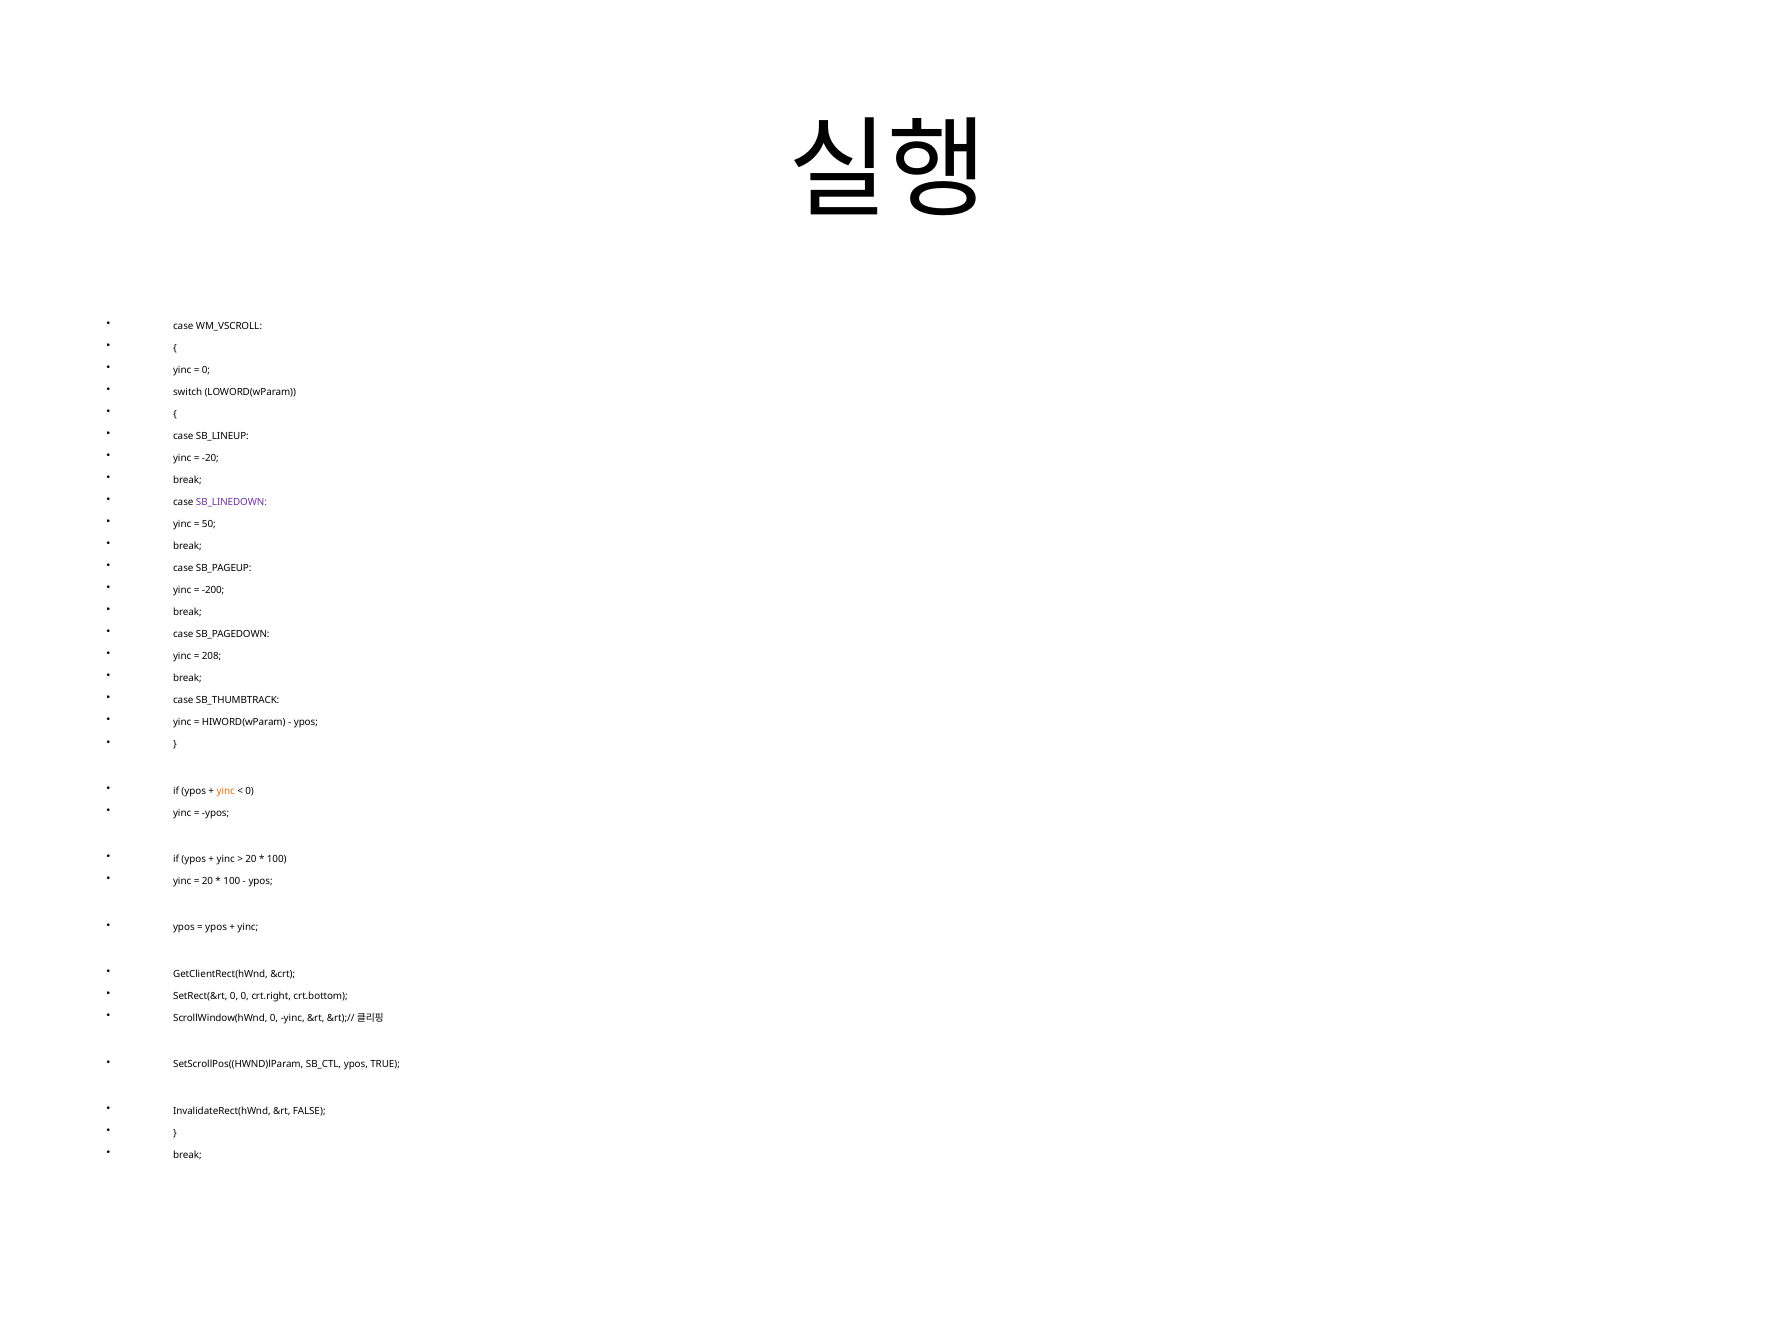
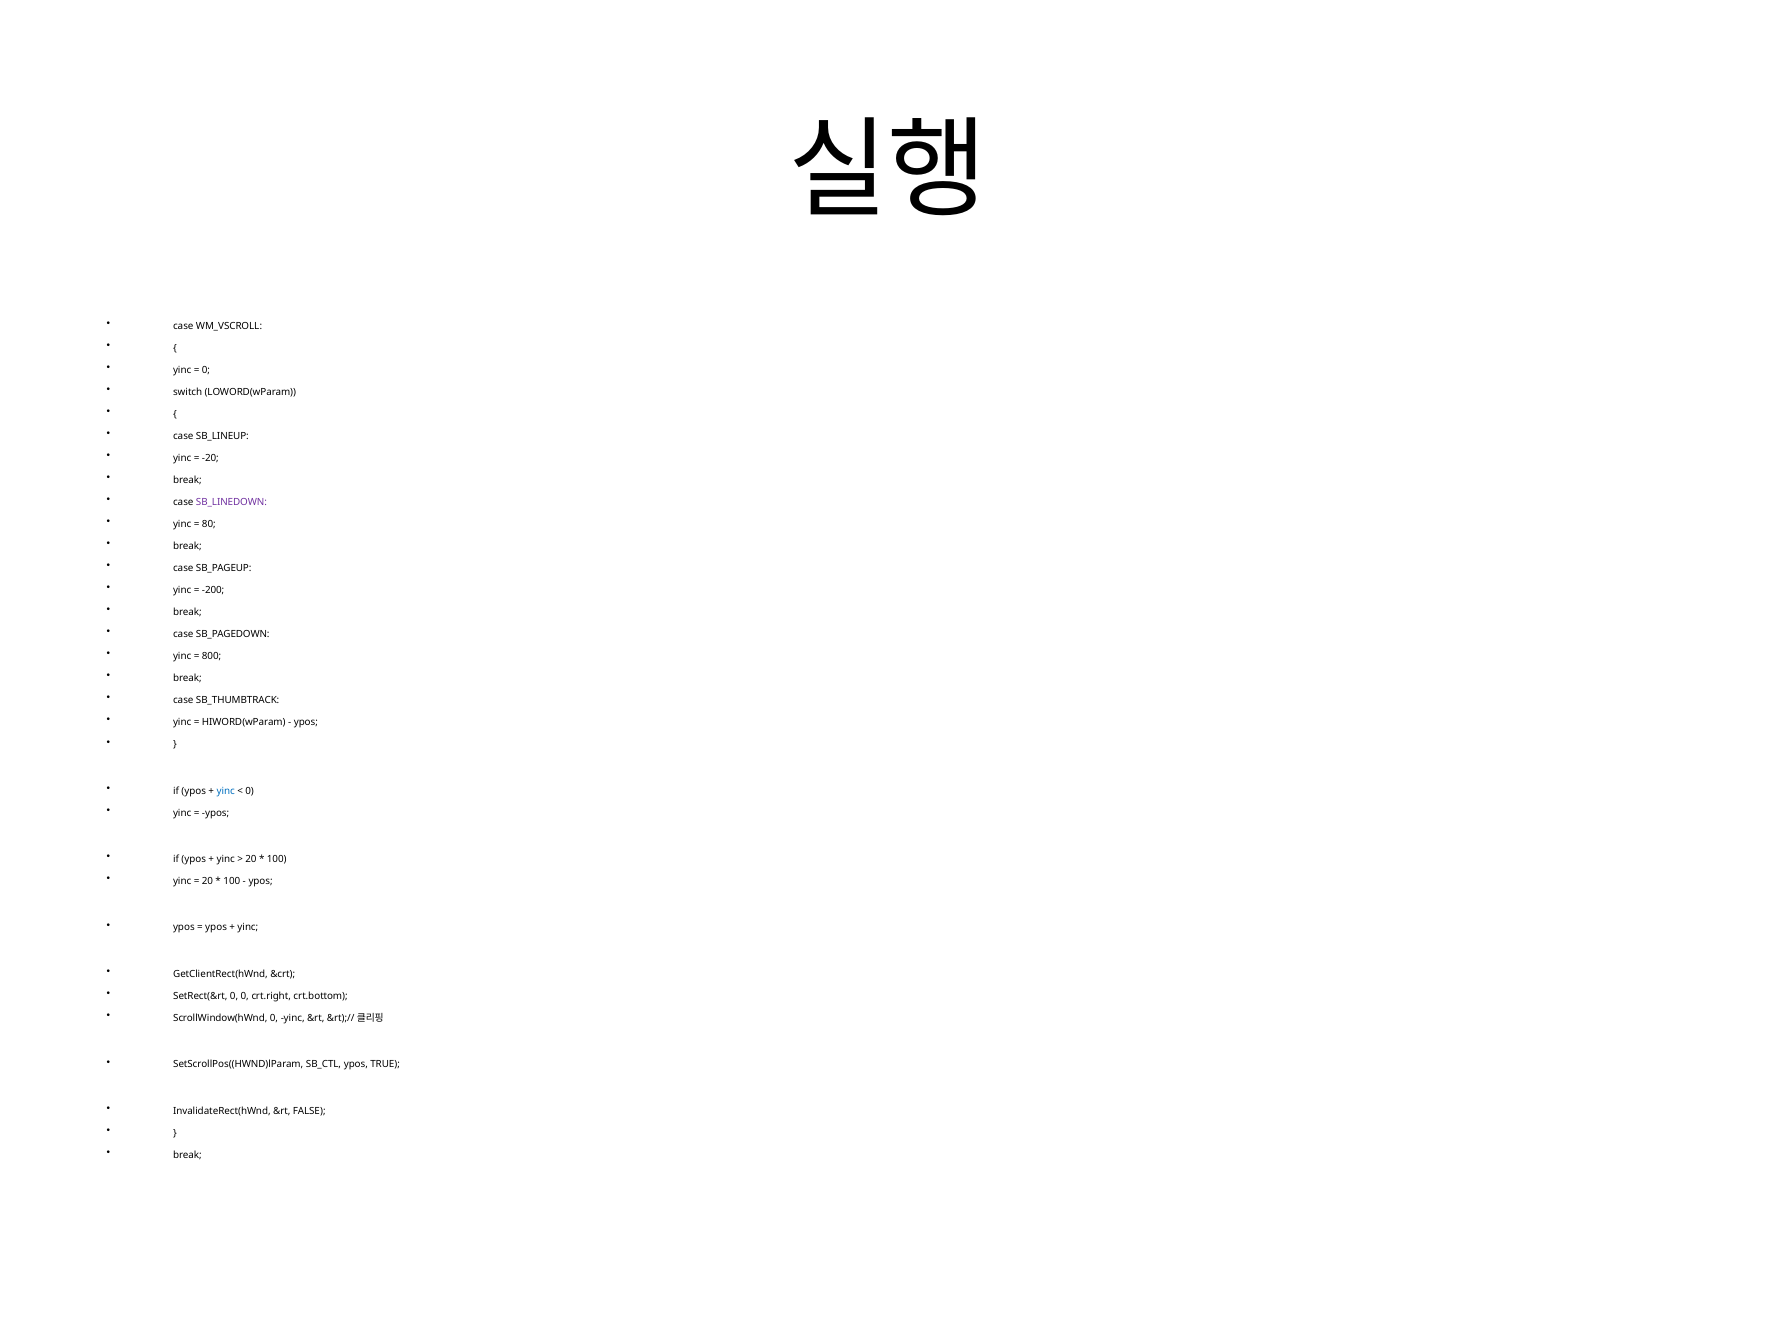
50: 50 -> 80
208: 208 -> 800
yinc at (226, 791) colour: orange -> blue
